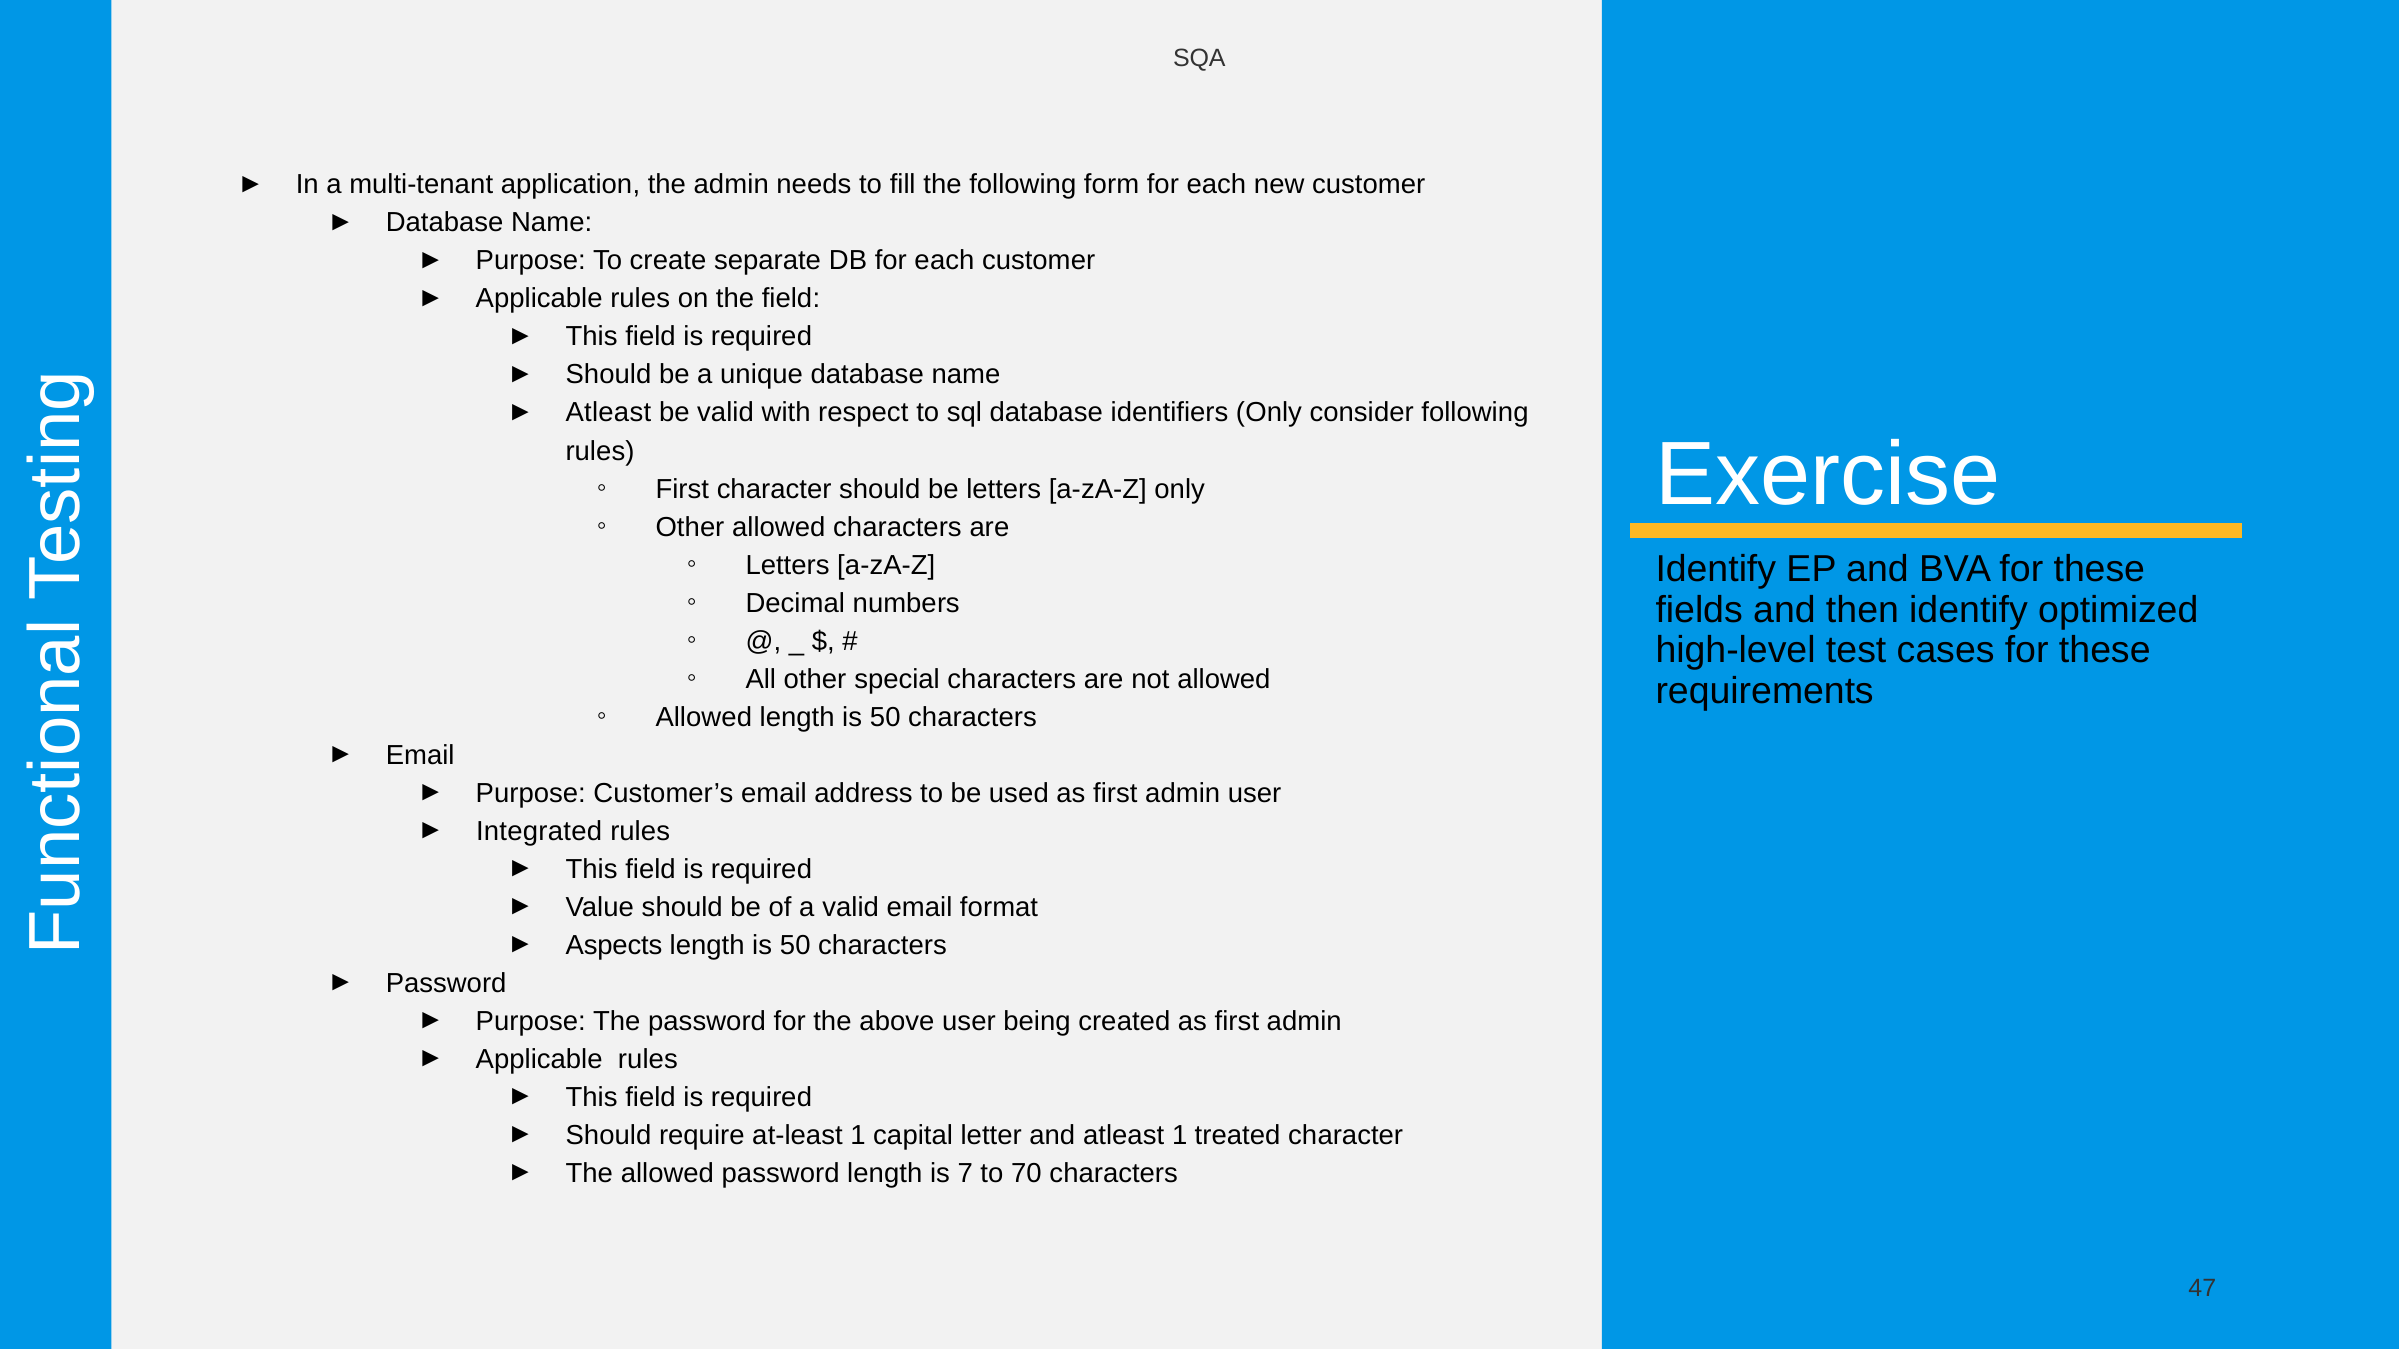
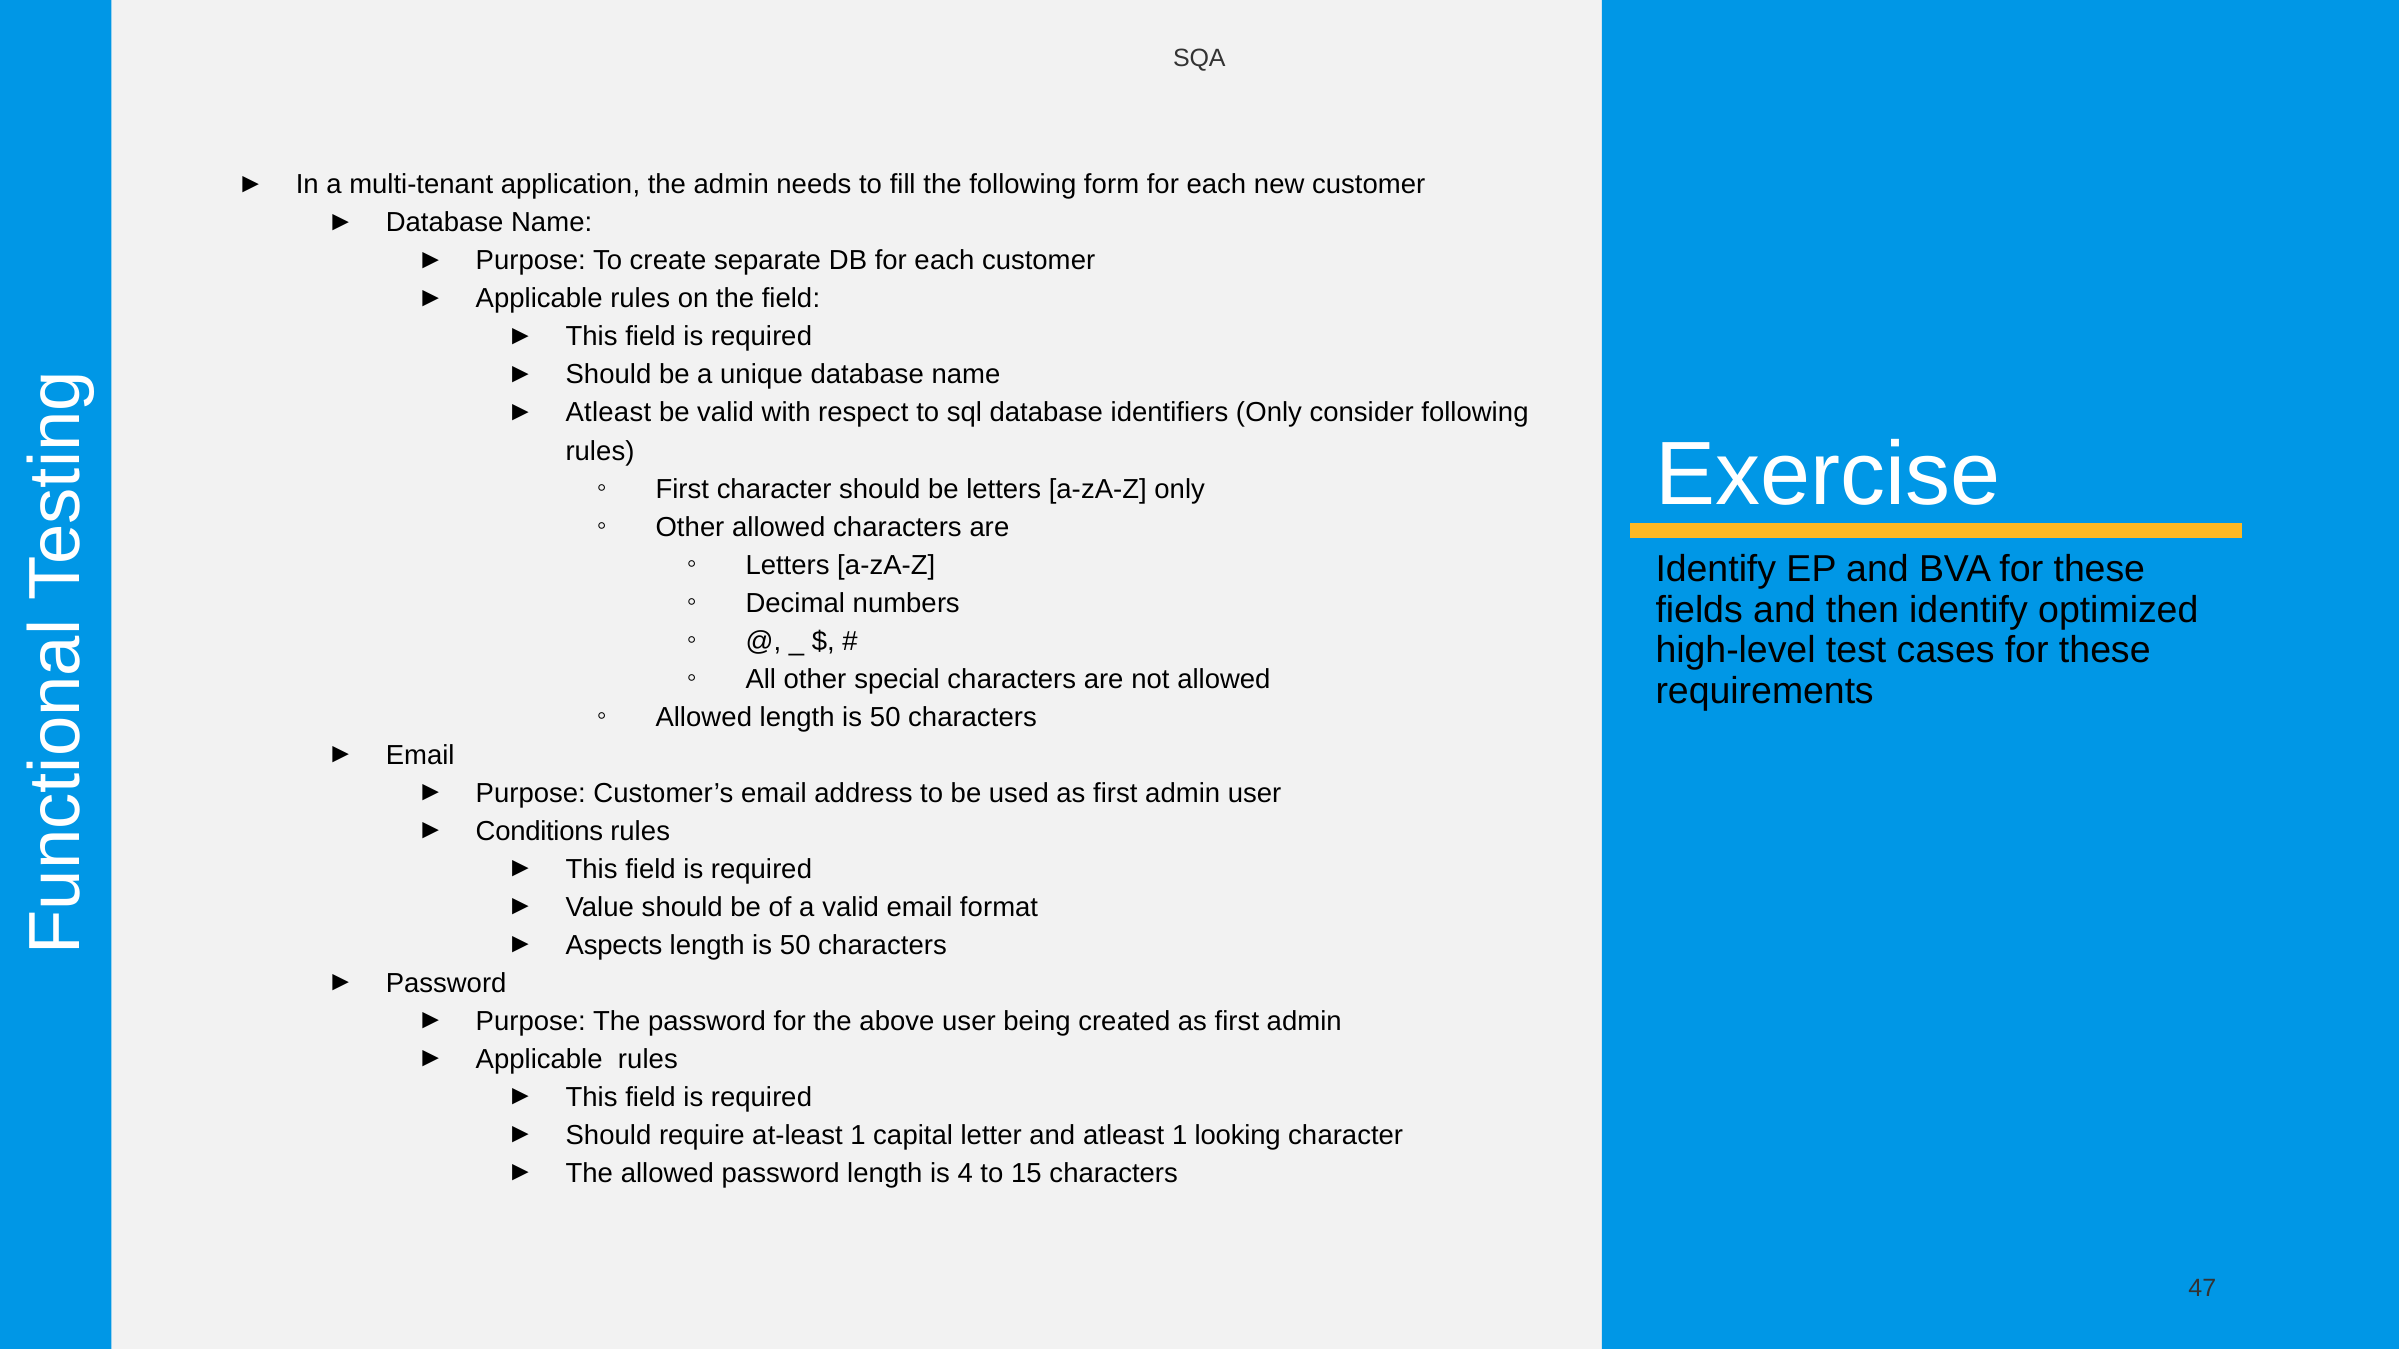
Integrated: Integrated -> Conditions
treated: treated -> looking
7: 7 -> 4
70: 70 -> 15
